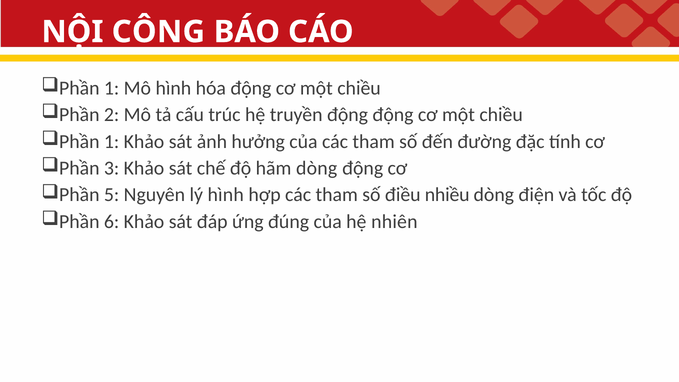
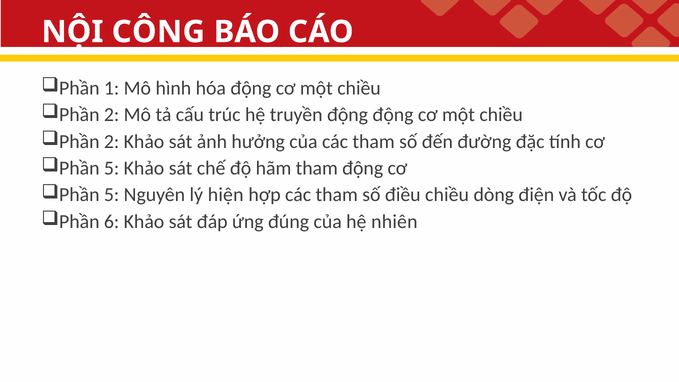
1 at (112, 142): 1 -> 2
3 at (112, 168): 3 -> 5
hãm dòng: dòng -> tham
lý hình: hình -> hiện
điều nhiều: nhiều -> chiều
